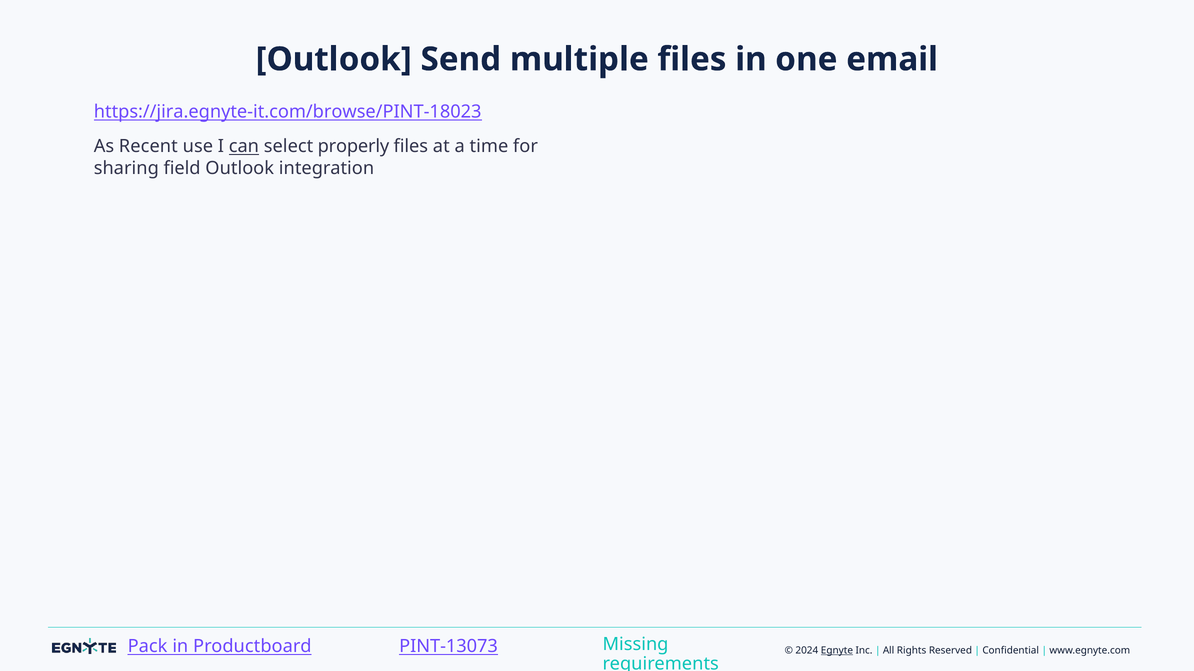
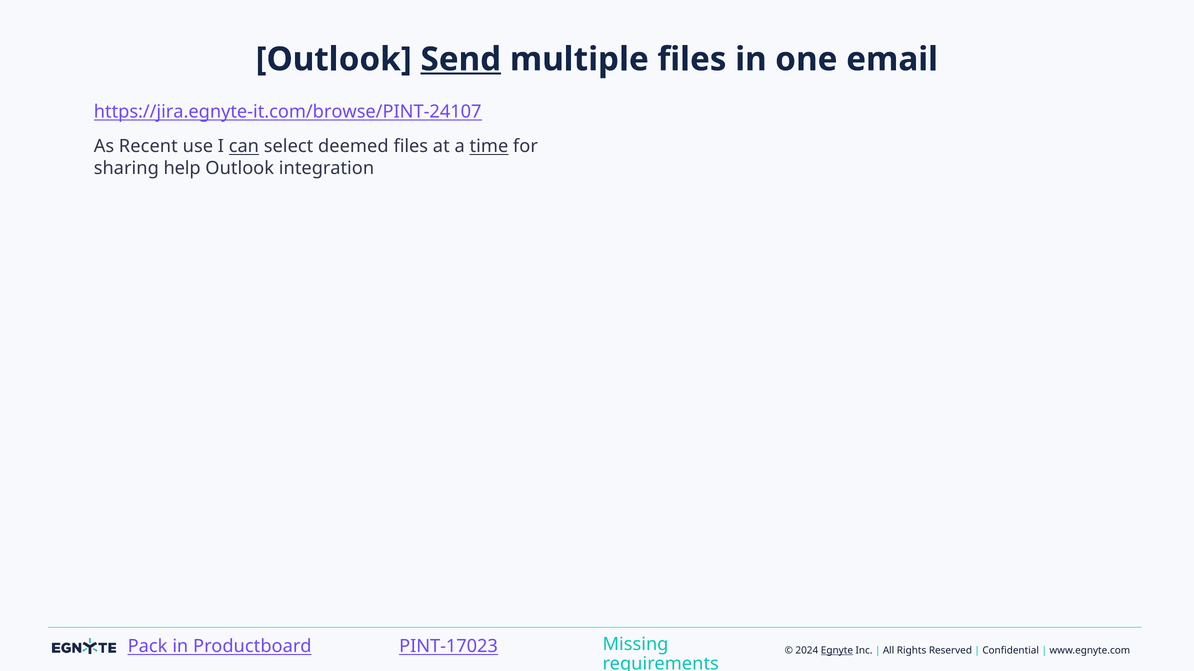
Send underline: none -> present
https://jira.egnyte-it.com/browse/PINT-18023: https://jira.egnyte-it.com/browse/PINT-18023 -> https://jira.egnyte-it.com/browse/PINT-24107
properly: properly -> deemed
time underline: none -> present
field: field -> help
PINT-13073: PINT-13073 -> PINT-17023
